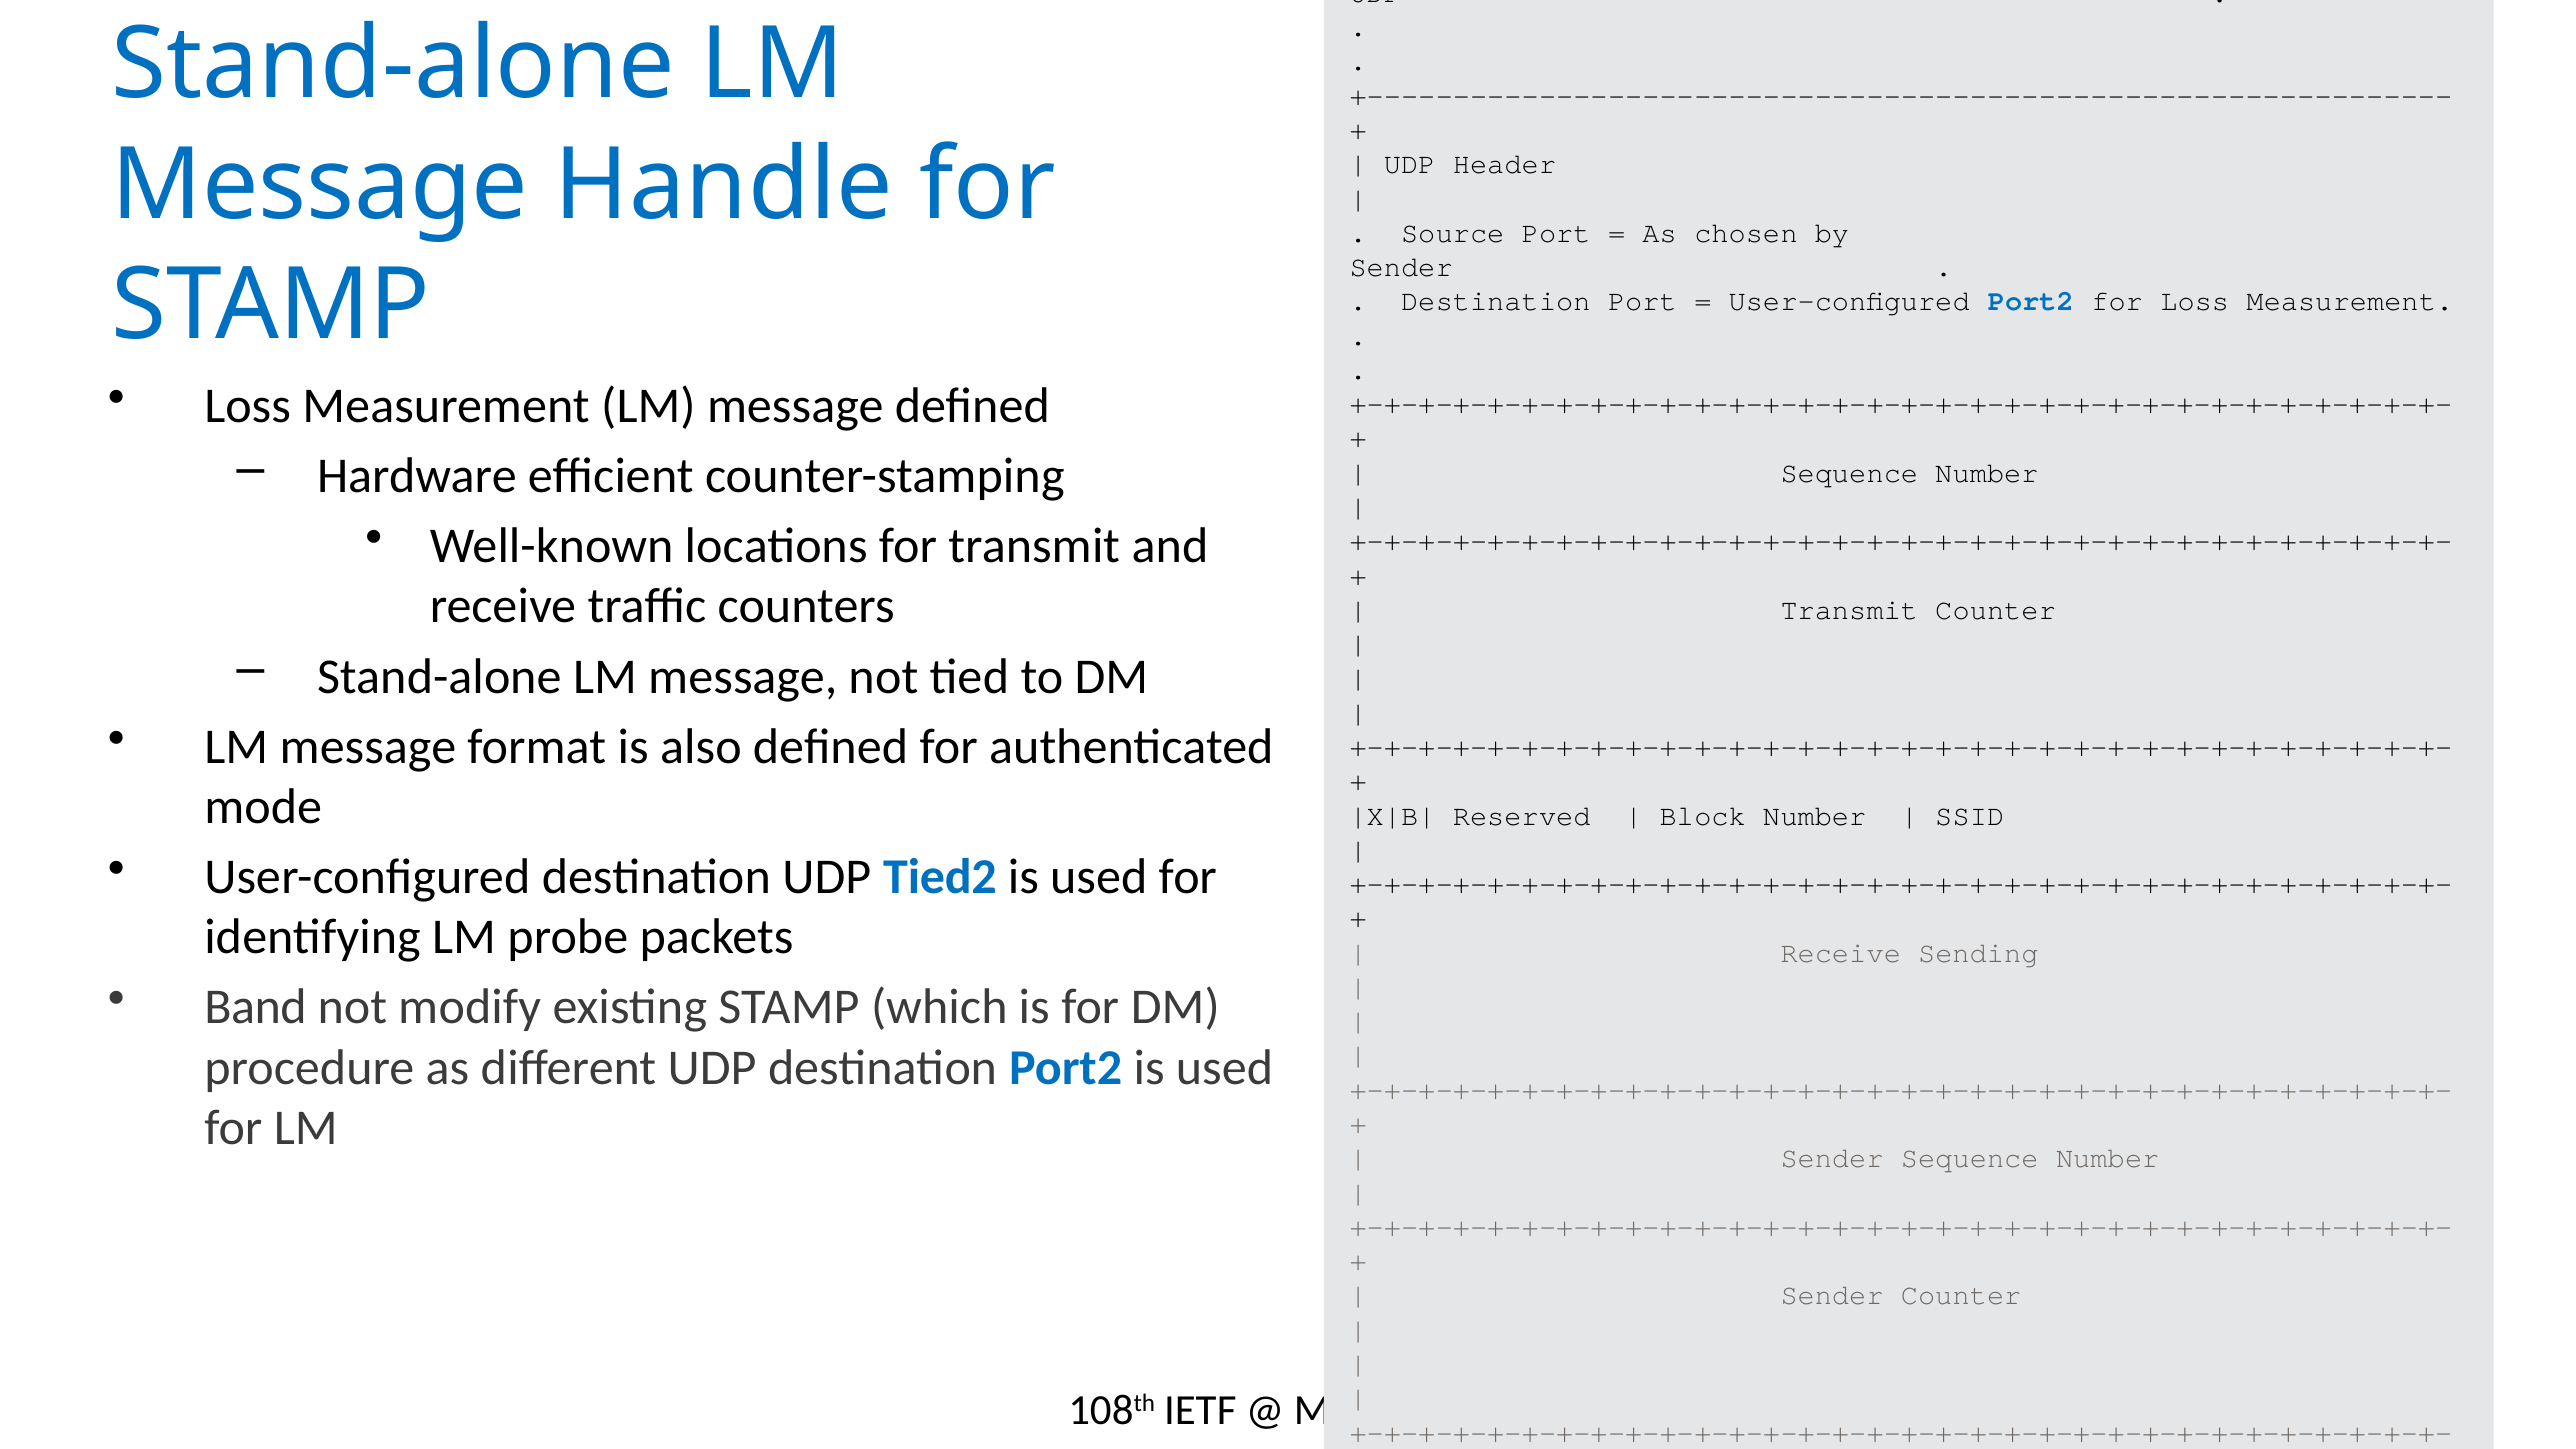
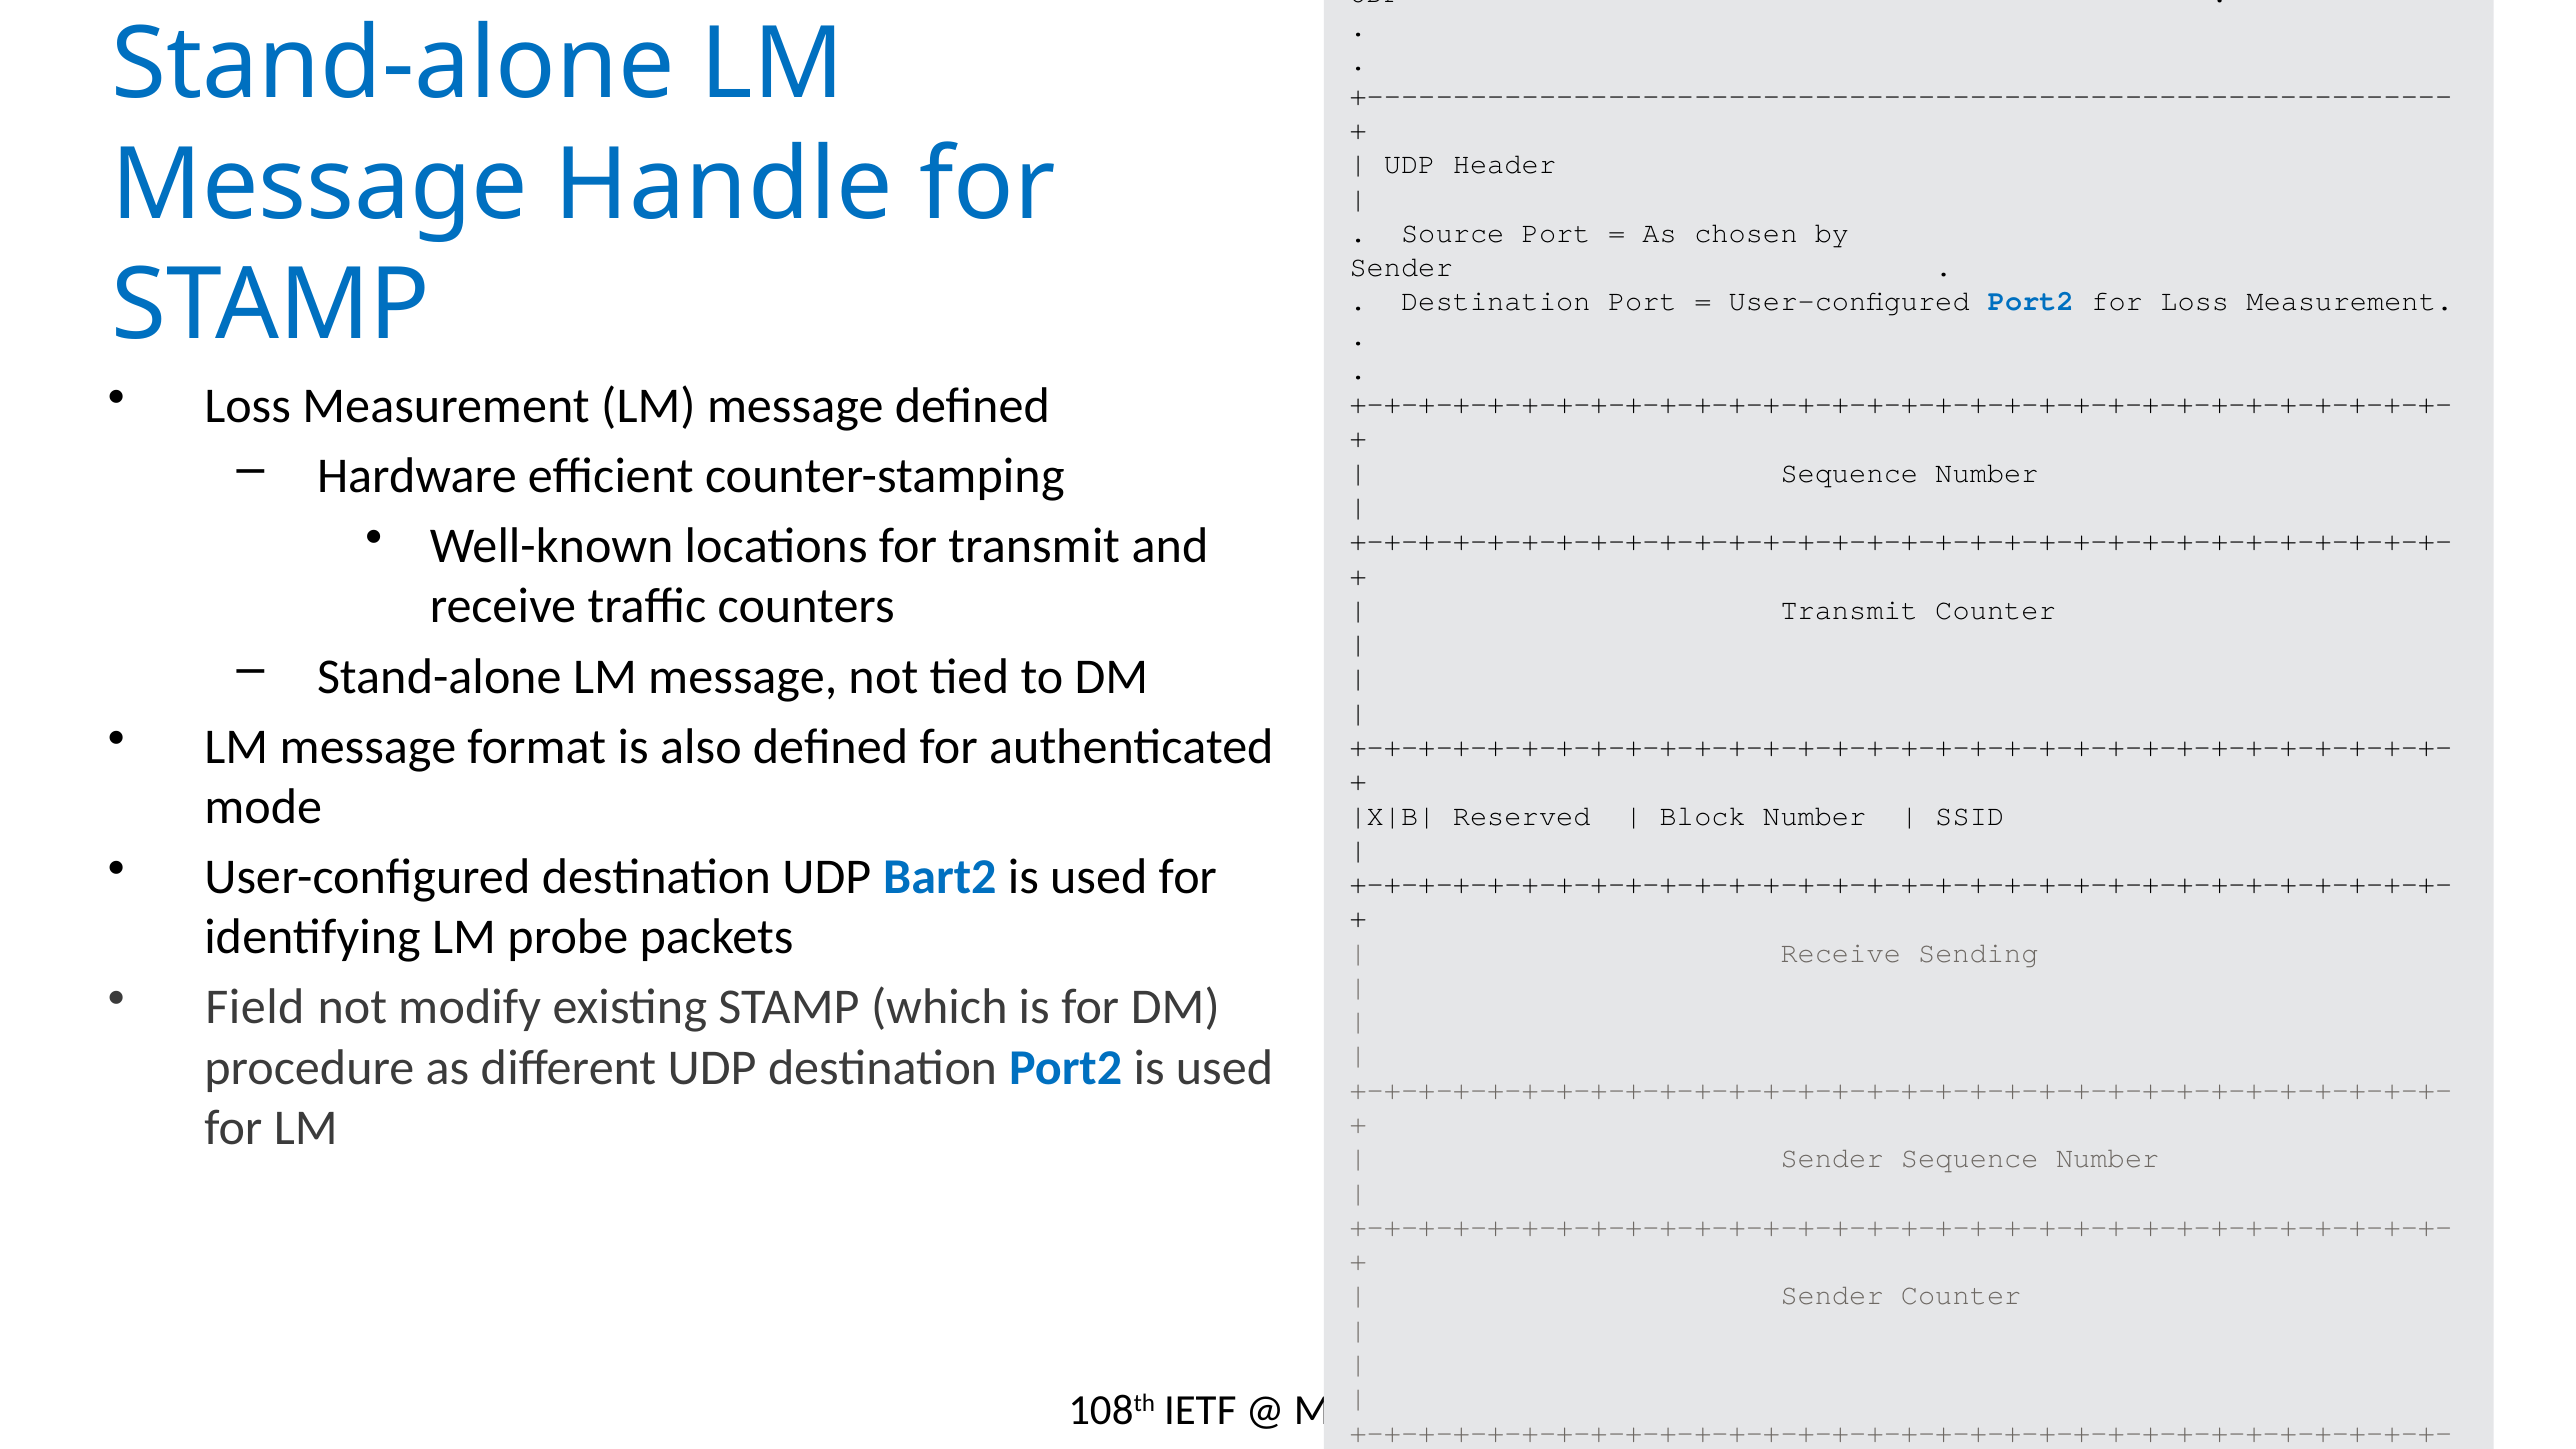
Tied2: Tied2 -> Bart2
Band: Band -> Field
